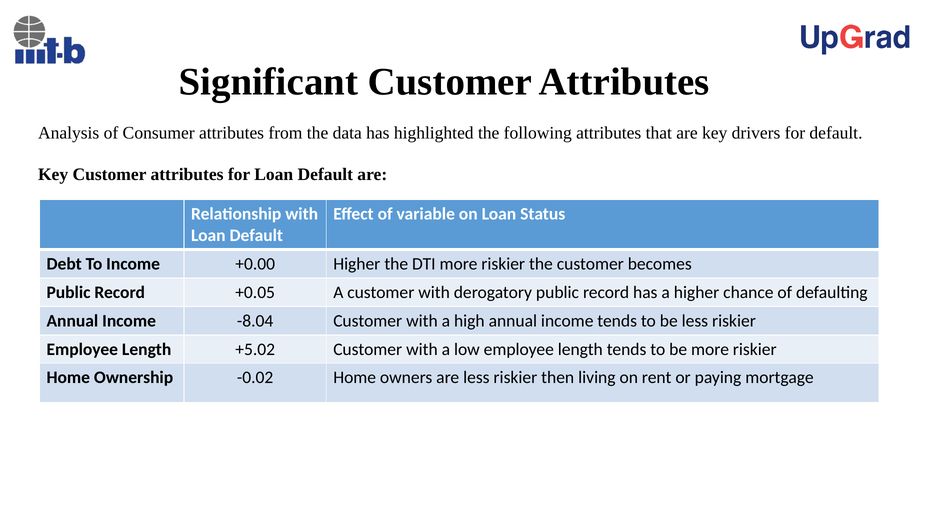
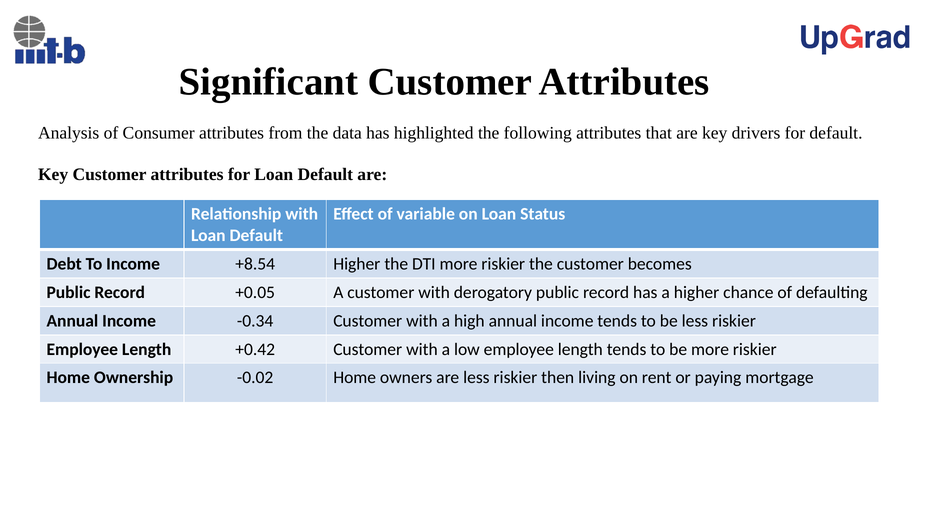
+0.00: +0.00 -> +8.54
-8.04: -8.04 -> -0.34
+5.02: +5.02 -> +0.42
